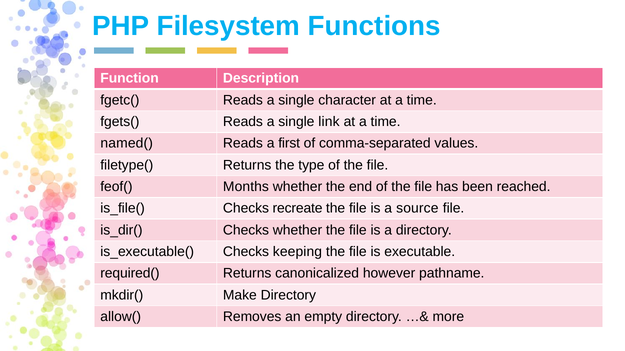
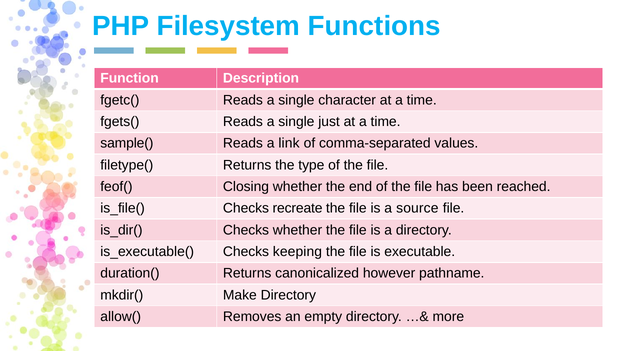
link: link -> just
named(: named( -> sample(
first: first -> link
Months: Months -> Closing
required(: required( -> duration(
